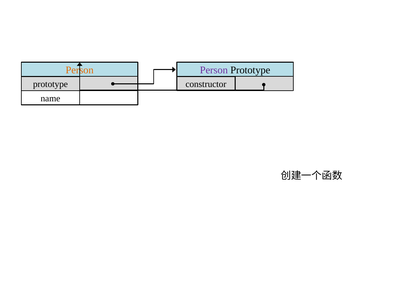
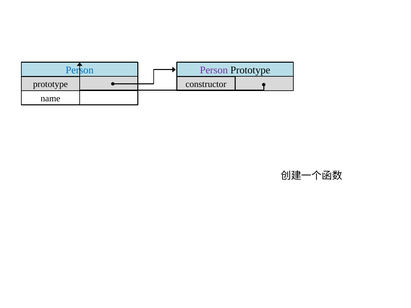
Person at (80, 70) colour: orange -> blue
